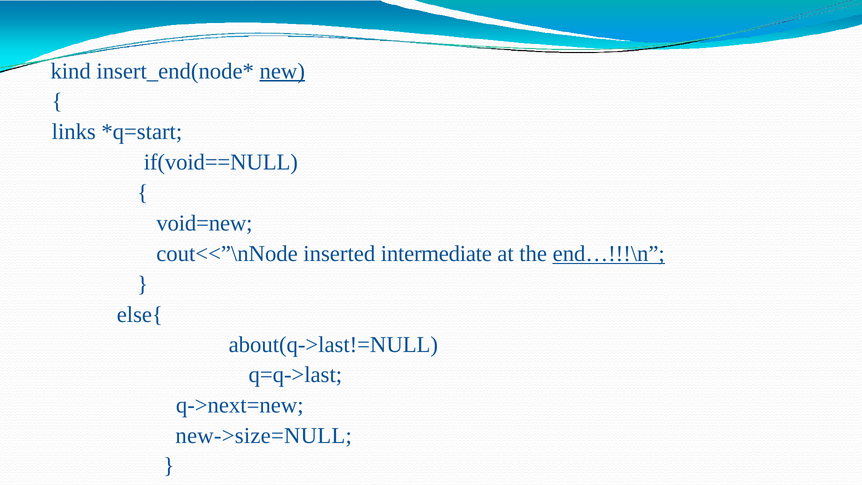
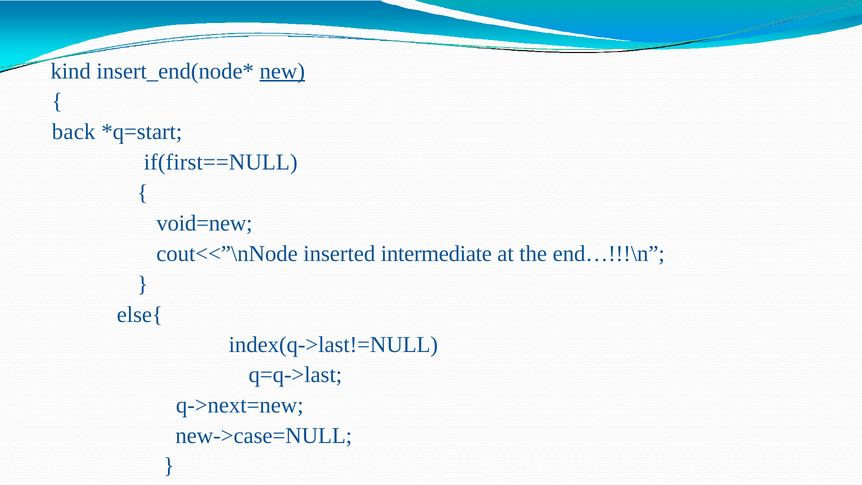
links: links -> back
if(void==NULL: if(void==NULL -> if(first==NULL
end…!!!\n underline: present -> none
about(q->last!=NULL: about(q->last!=NULL -> index(q->last!=NULL
new->size=NULL: new->size=NULL -> new->case=NULL
